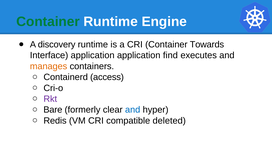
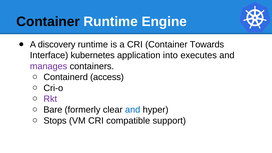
Container at (48, 22) colour: green -> black
Interface application: application -> kubernetes
find: find -> into
manages colour: orange -> purple
Redis: Redis -> Stops
deleted: deleted -> support
